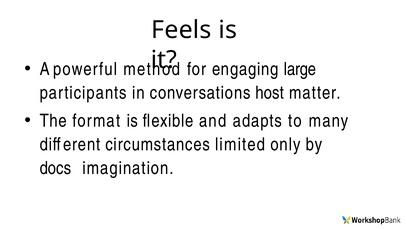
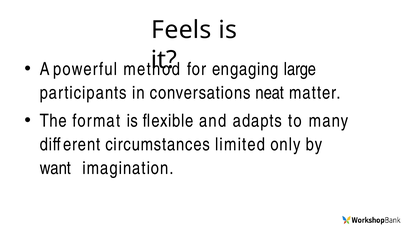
host: host -> neat
docs: docs -> want
